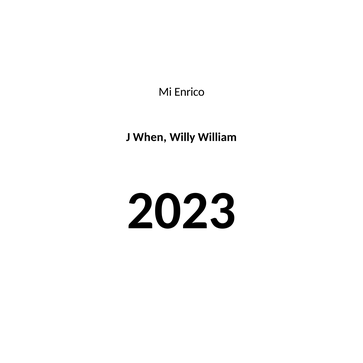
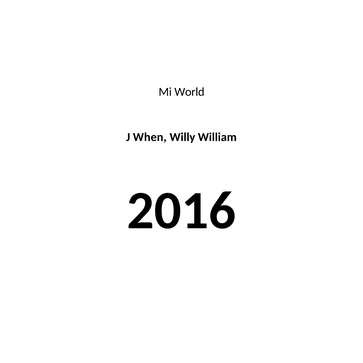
Enrico: Enrico -> World
2023: 2023 -> 2016
